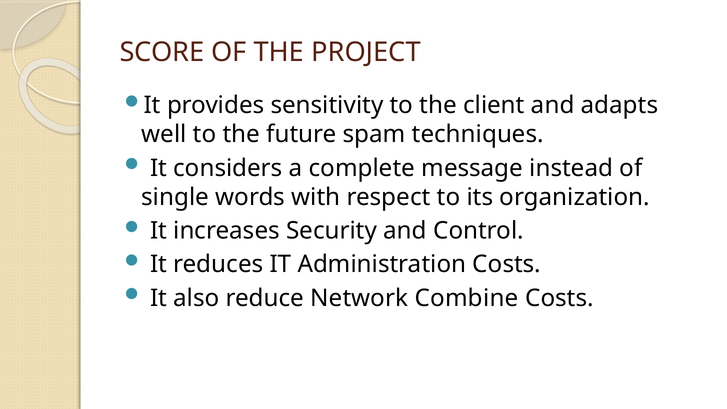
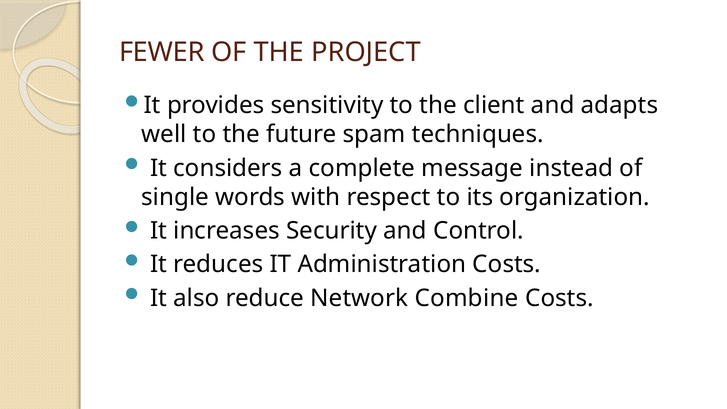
SCORE: SCORE -> FEWER
